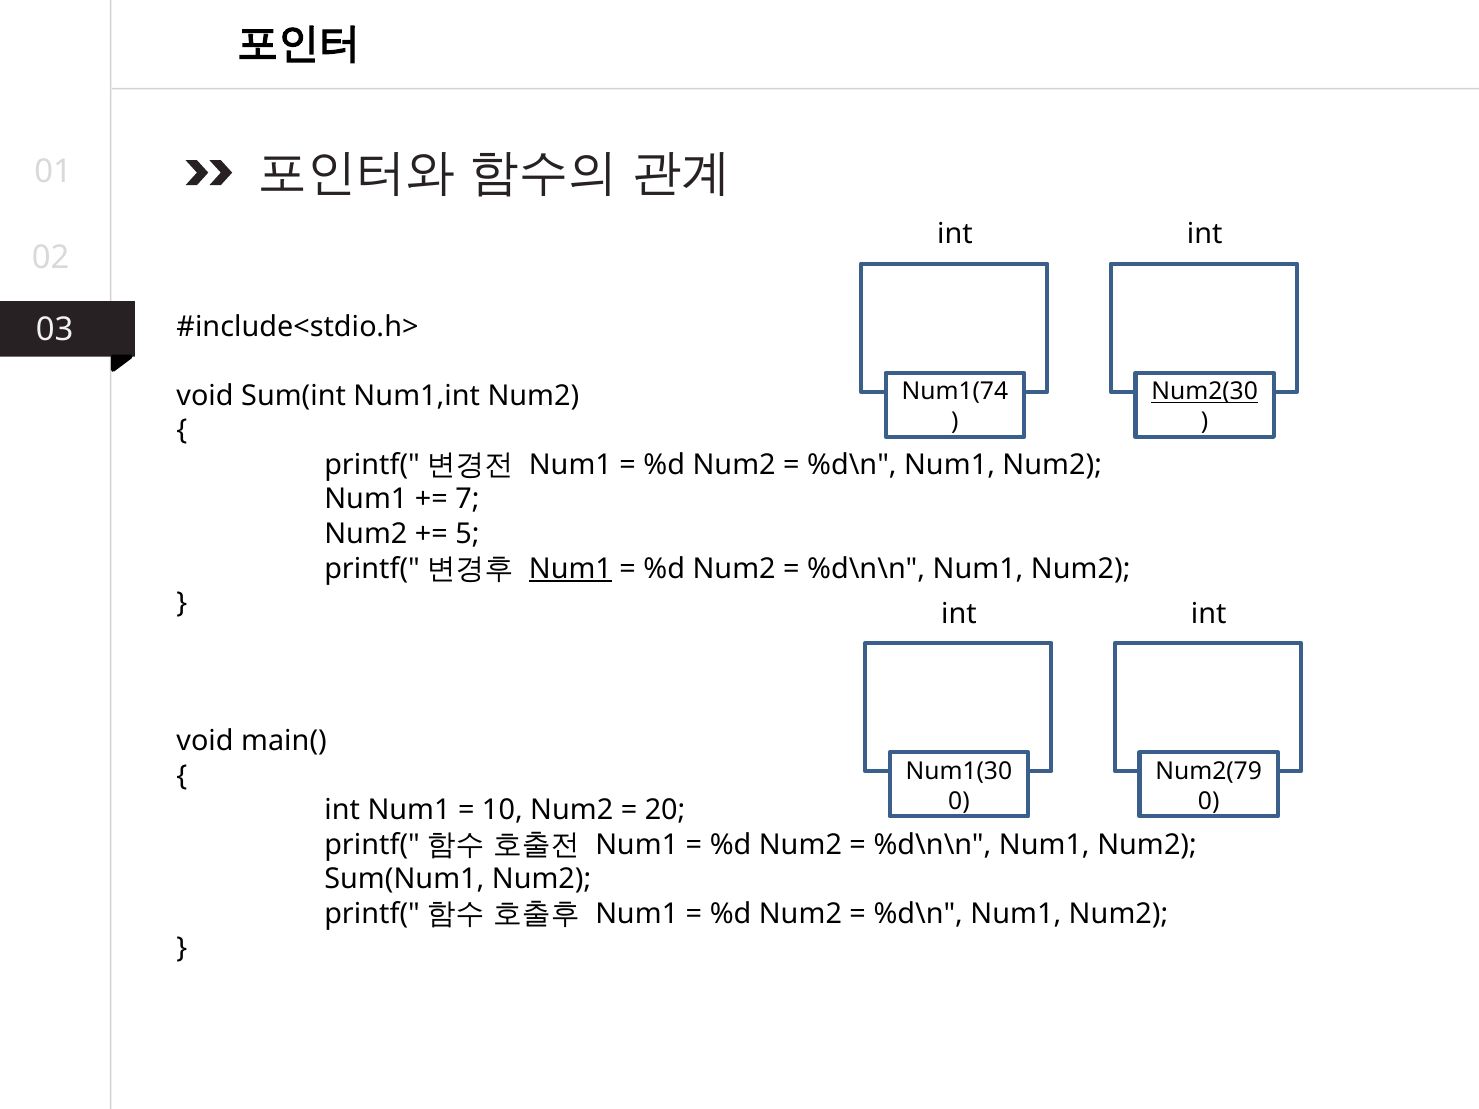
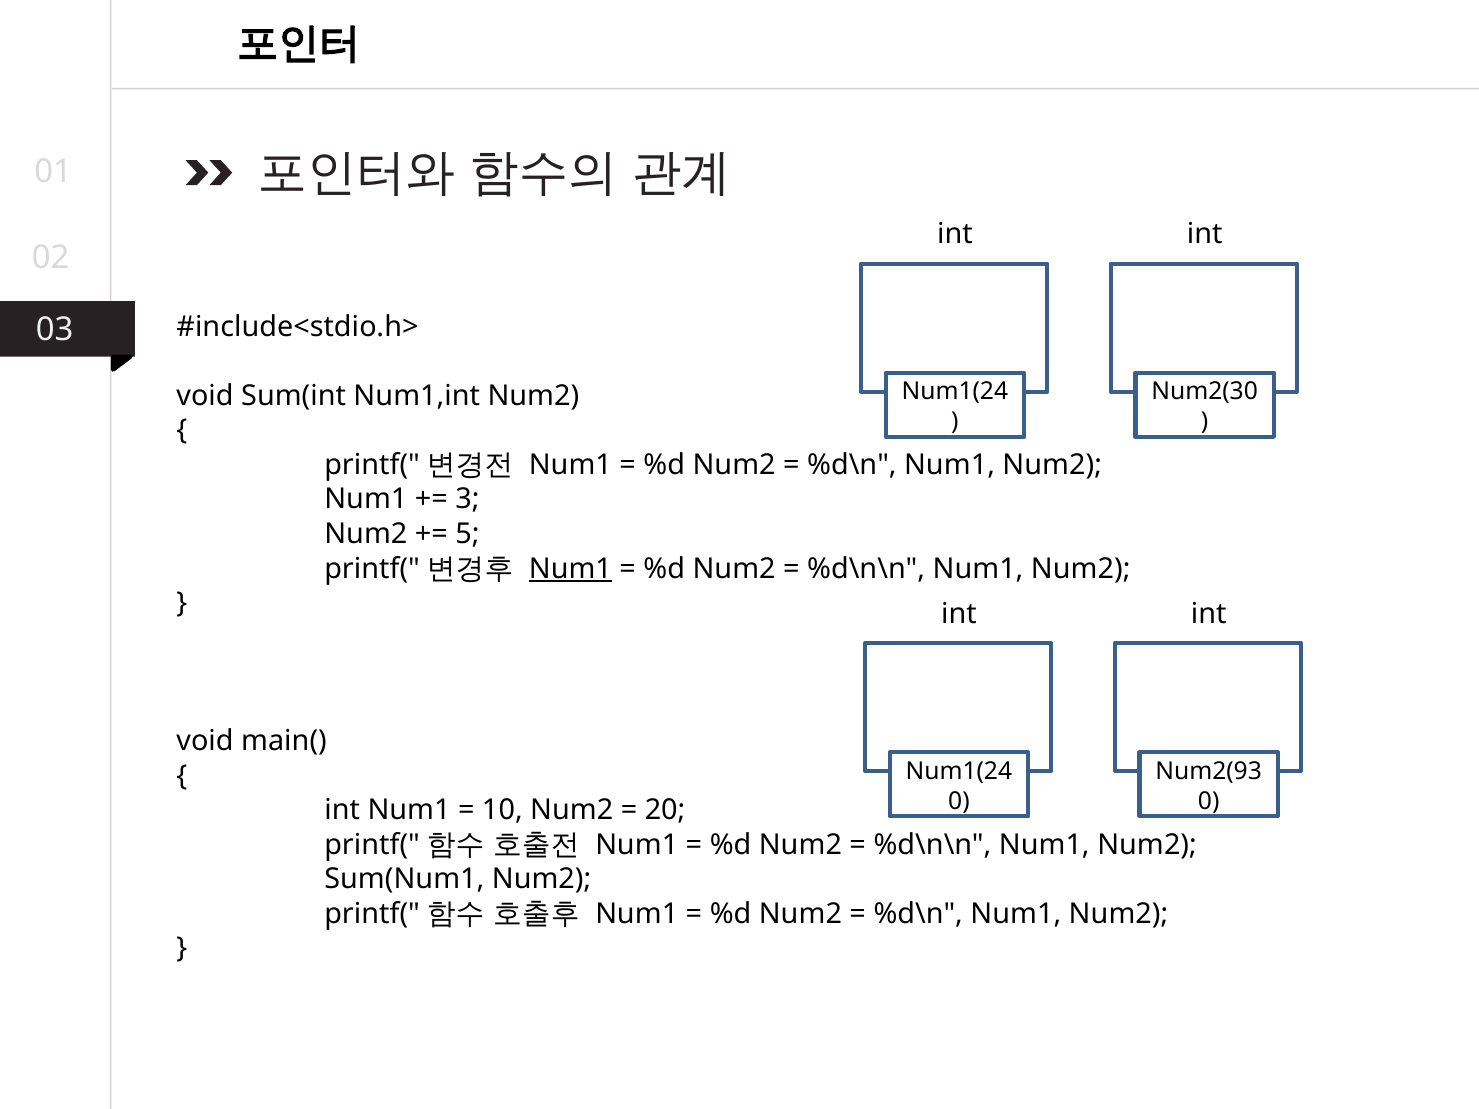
Num1(74 at (955, 392): Num1(74 -> Num1(24
Num2(30 underline: present -> none
7: 7 -> 3
Num1(30 at (959, 771): Num1(30 -> Num1(24
Num2(79: Num2(79 -> Num2(93
